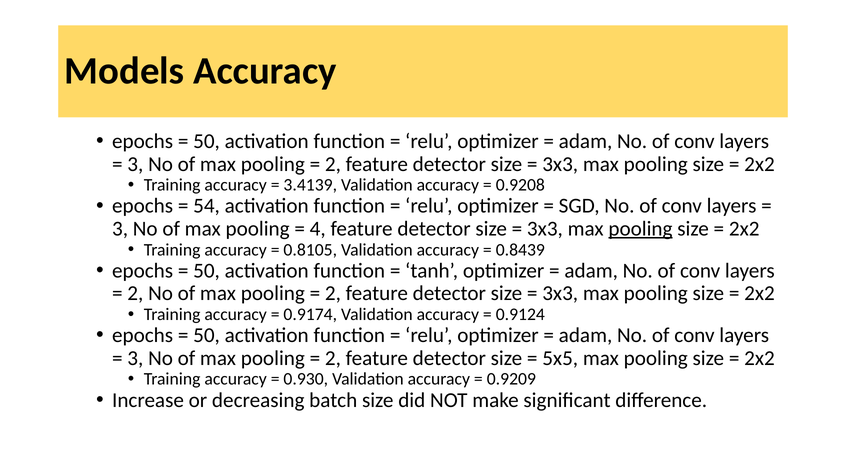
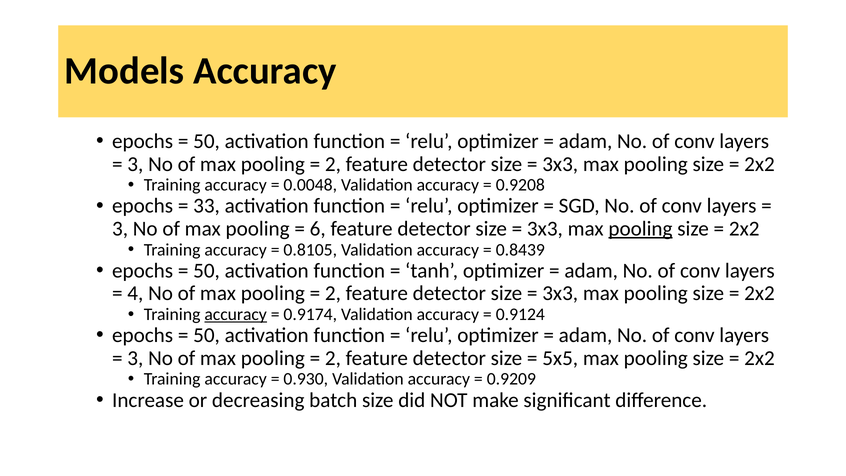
3.4139: 3.4139 -> 0.0048
54: 54 -> 33
4: 4 -> 6
2 at (135, 293): 2 -> 4
accuracy at (236, 314) underline: none -> present
